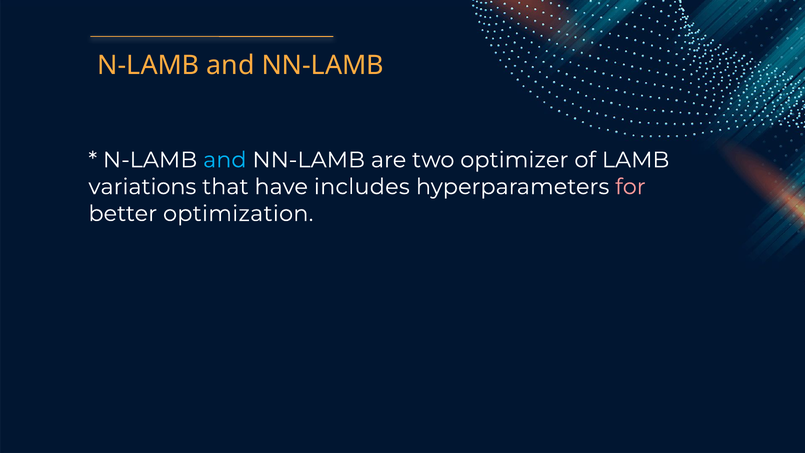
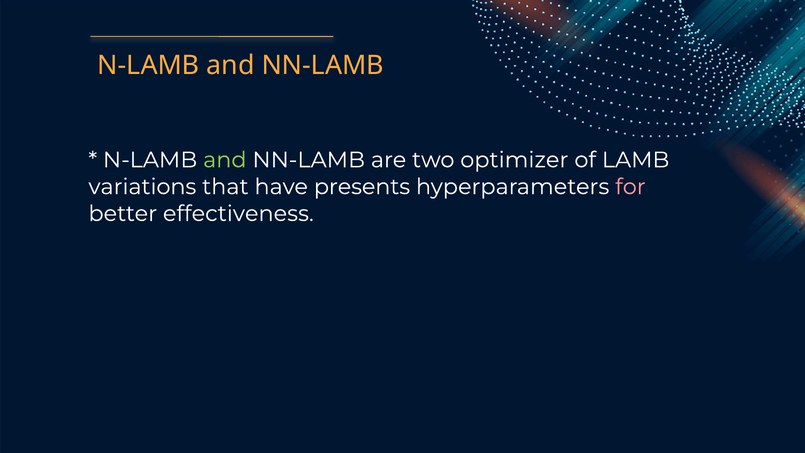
and at (225, 160) colour: light blue -> light green
includes: includes -> presents
optimization: optimization -> effectiveness
